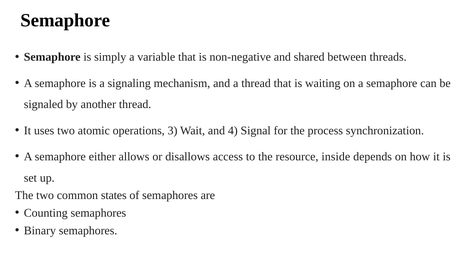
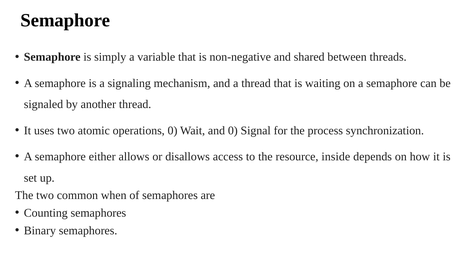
operations 3: 3 -> 0
and 4: 4 -> 0
states: states -> when
